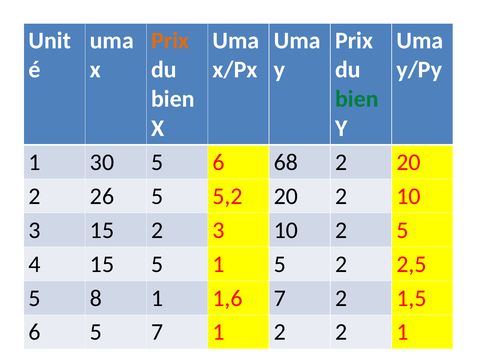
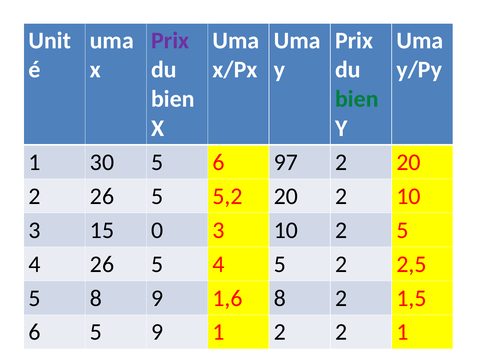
Prix at (170, 41) colour: orange -> purple
68: 68 -> 97
15 2: 2 -> 0
4 15: 15 -> 26
1 at (219, 264): 1 -> 4
8 1: 1 -> 9
1,6 7: 7 -> 8
5 7: 7 -> 9
